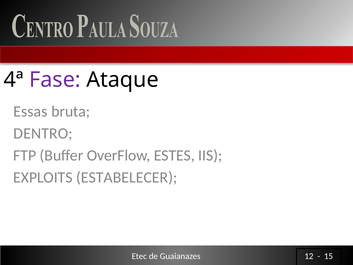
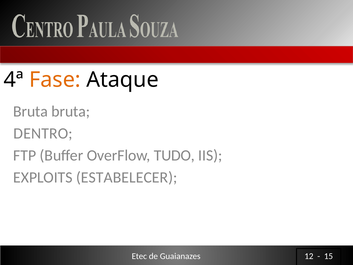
Fase colour: purple -> orange
Essas at (30, 111): Essas -> Bruta
ESTES: ESTES -> TUDO
